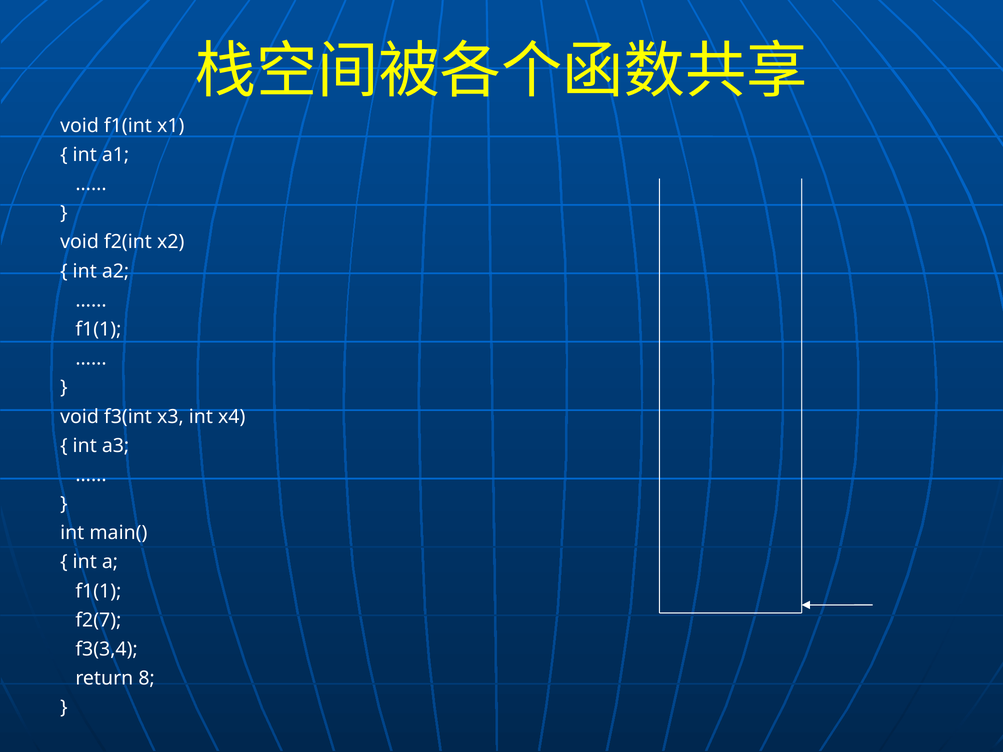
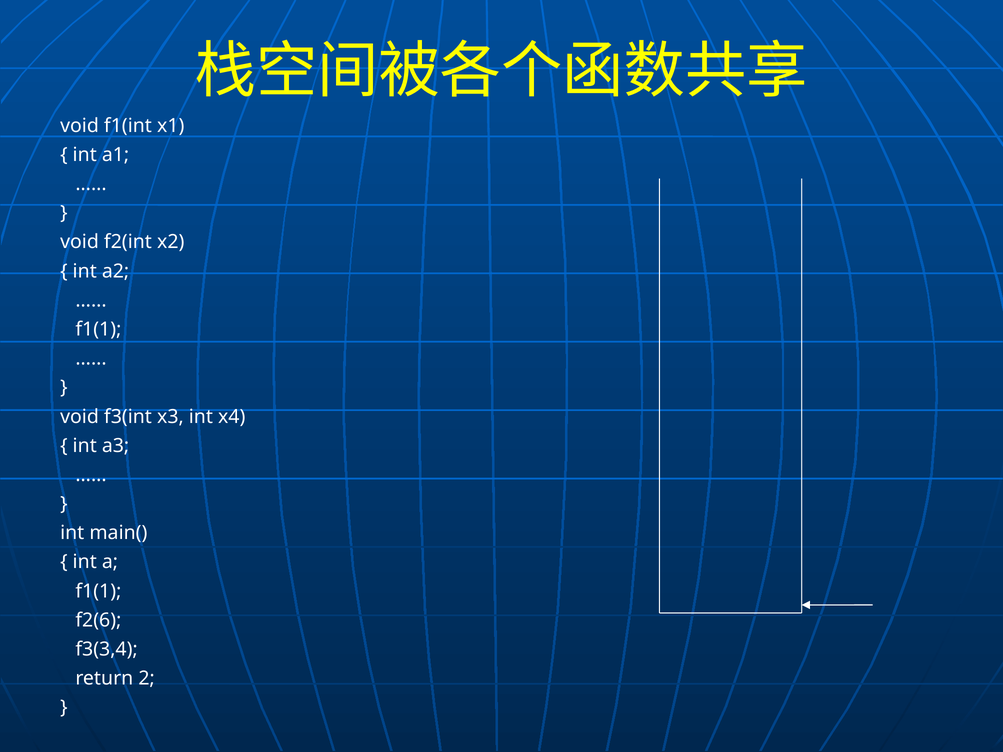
f2(7: f2(7 -> f2(6
8: 8 -> 2
